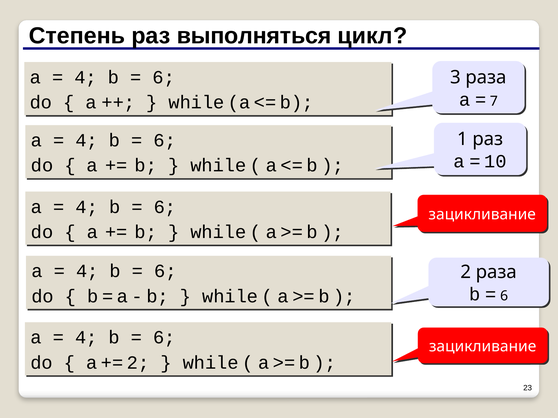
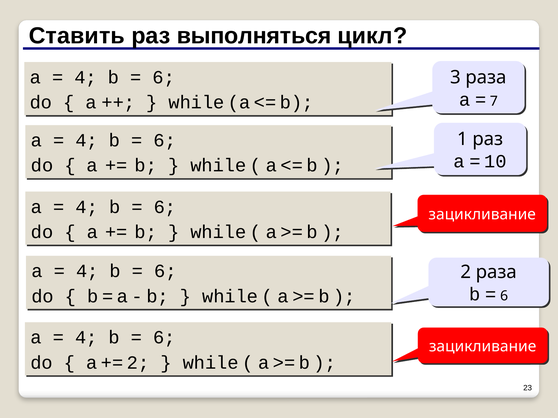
Степень: Степень -> Ставить
